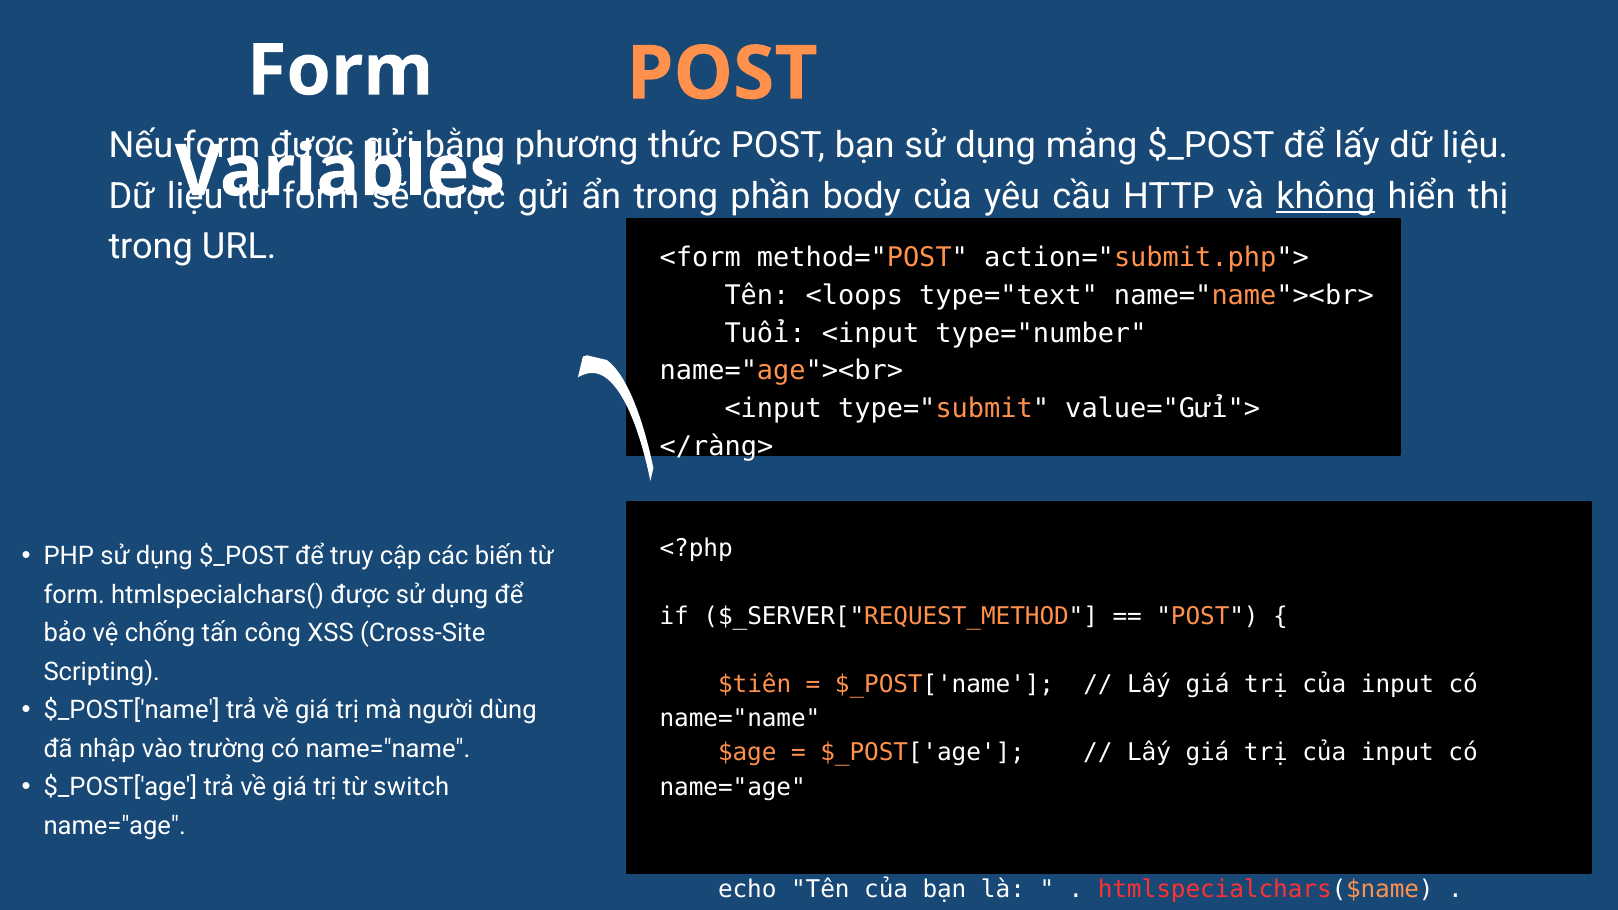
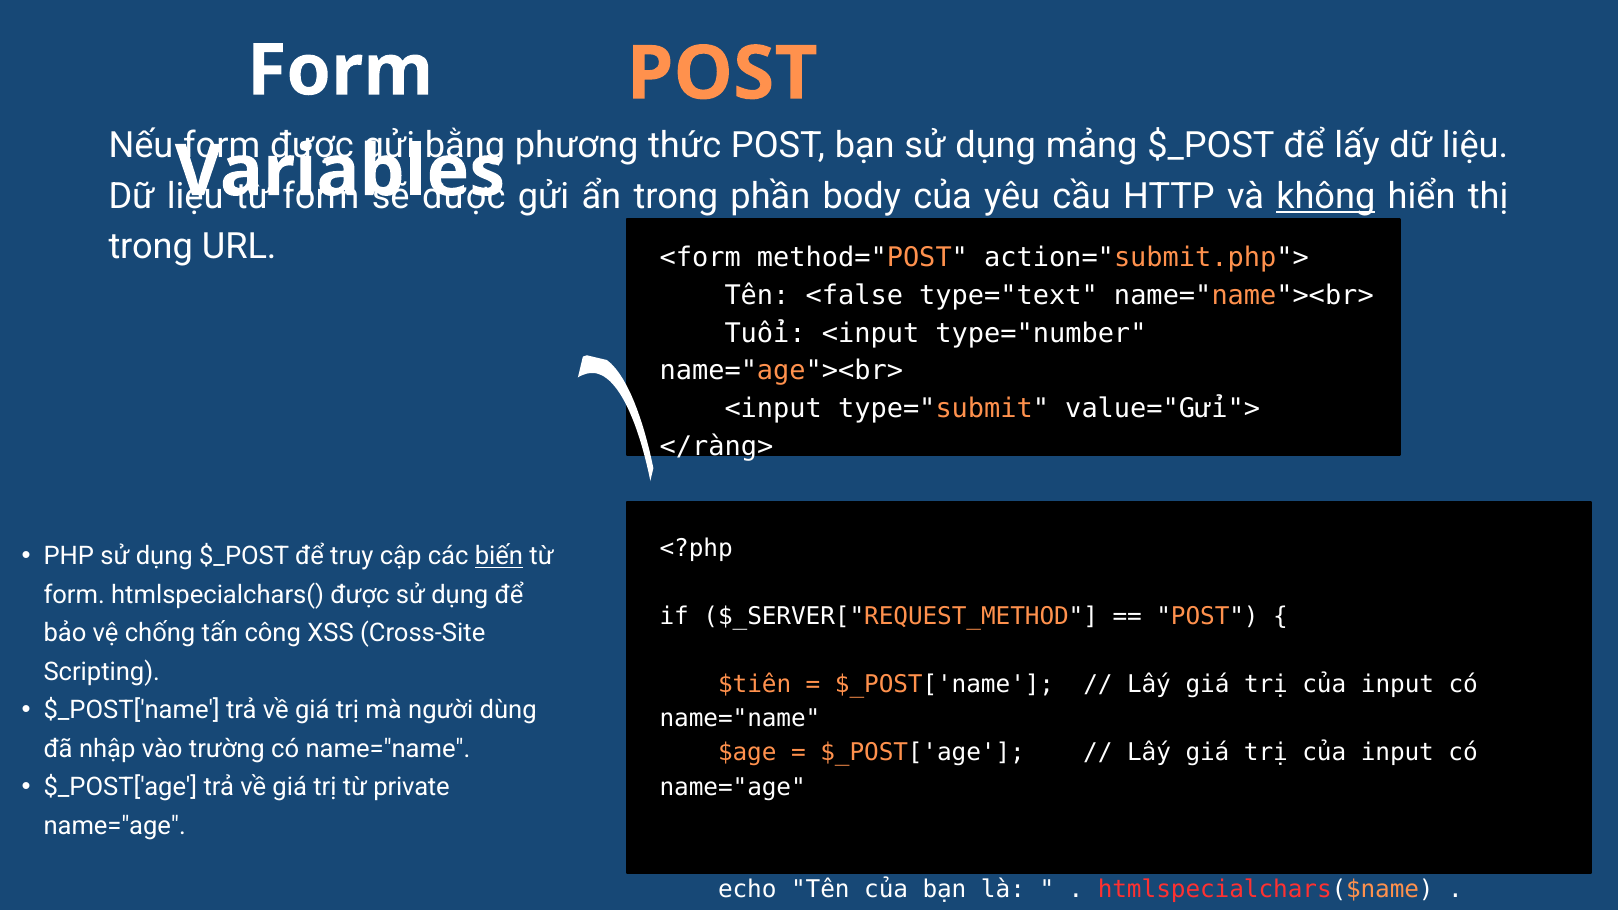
<loops: <loops -> <false
biến underline: none -> present
switch: switch -> private
